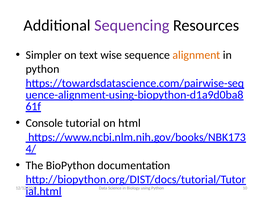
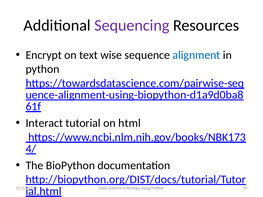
Simpler: Simpler -> Encrypt
alignment colour: orange -> blue
Console: Console -> Interact
